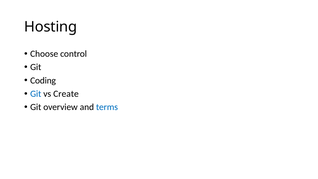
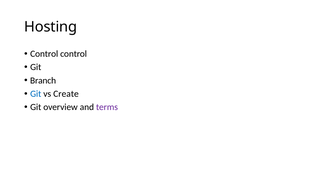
Choose at (44, 54): Choose -> Control
Coding: Coding -> Branch
terms colour: blue -> purple
